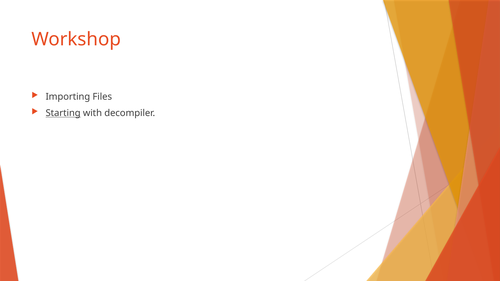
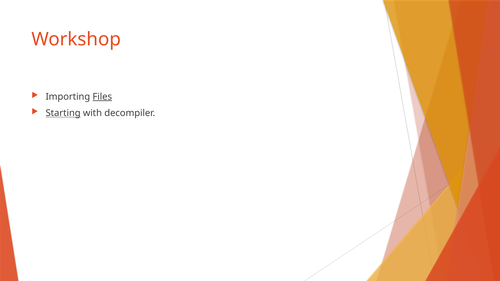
Files underline: none -> present
